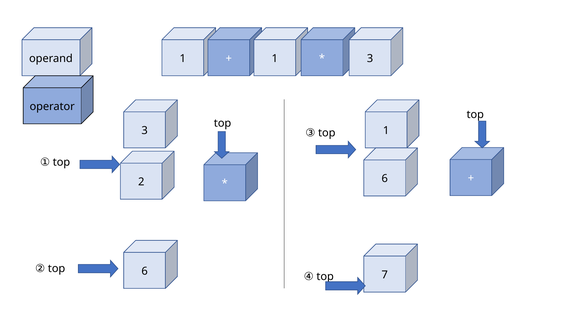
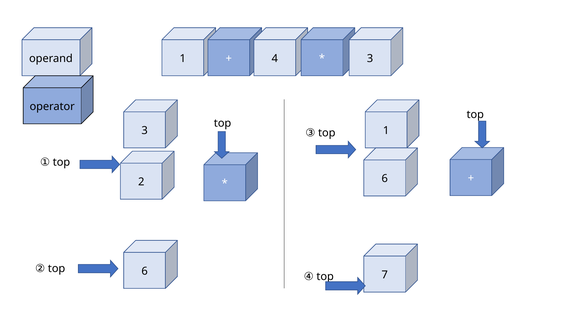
1 at (275, 58): 1 -> 4
